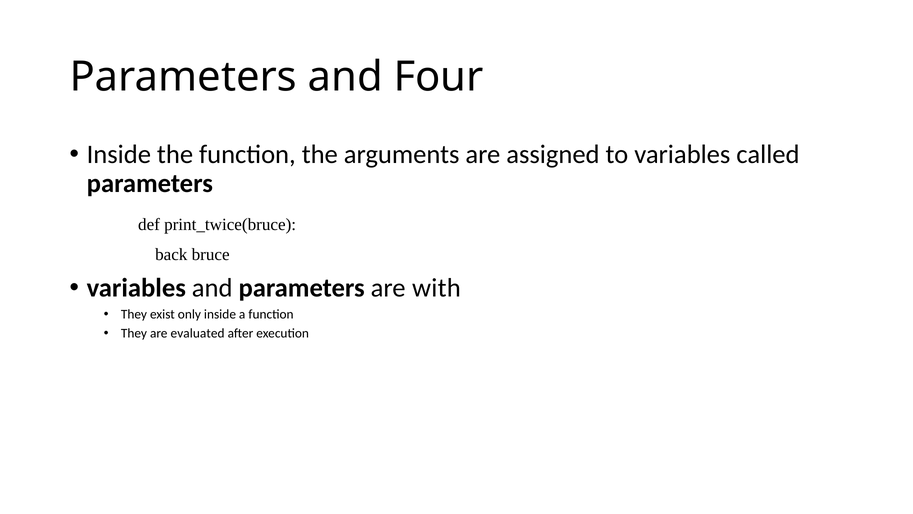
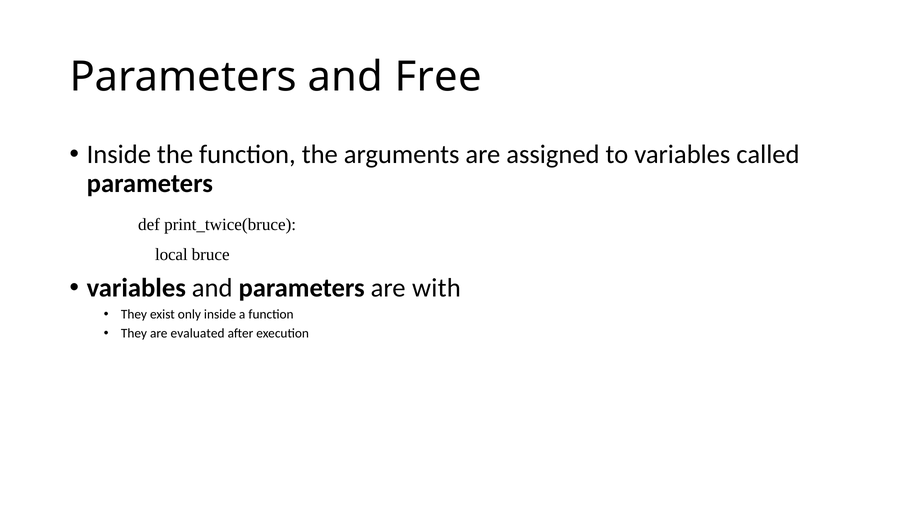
Four: Four -> Free
back: back -> local
